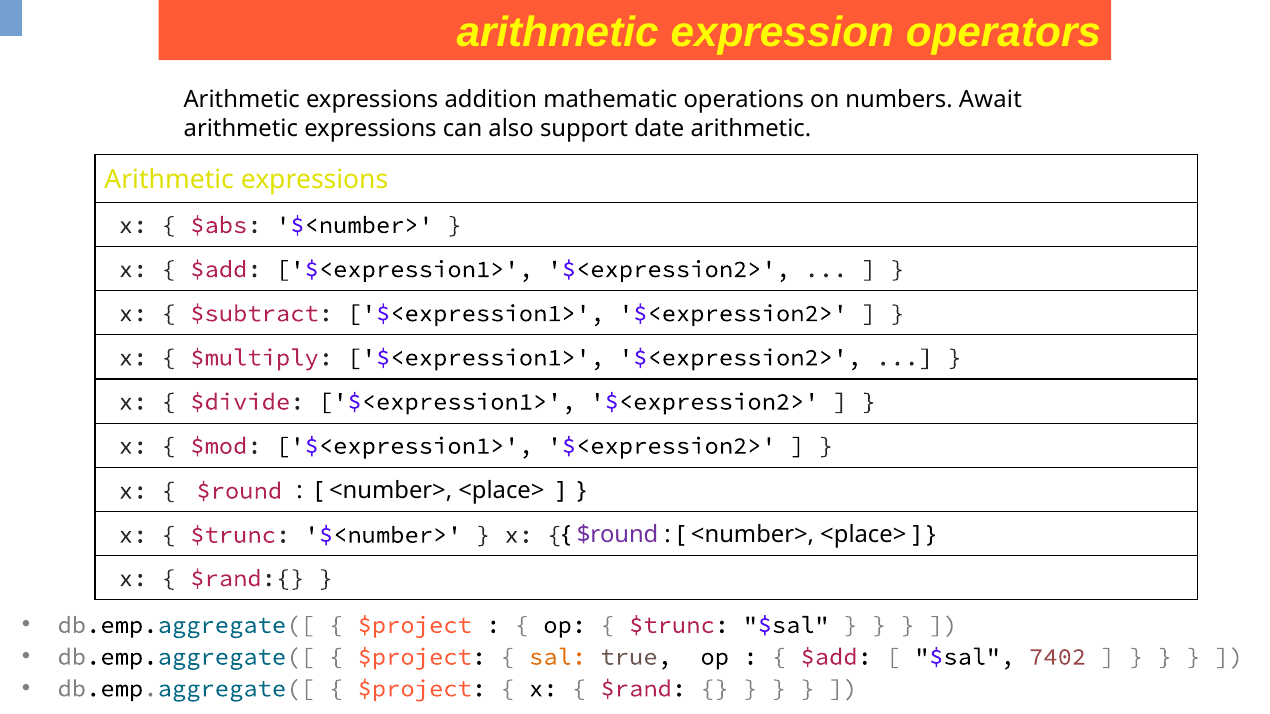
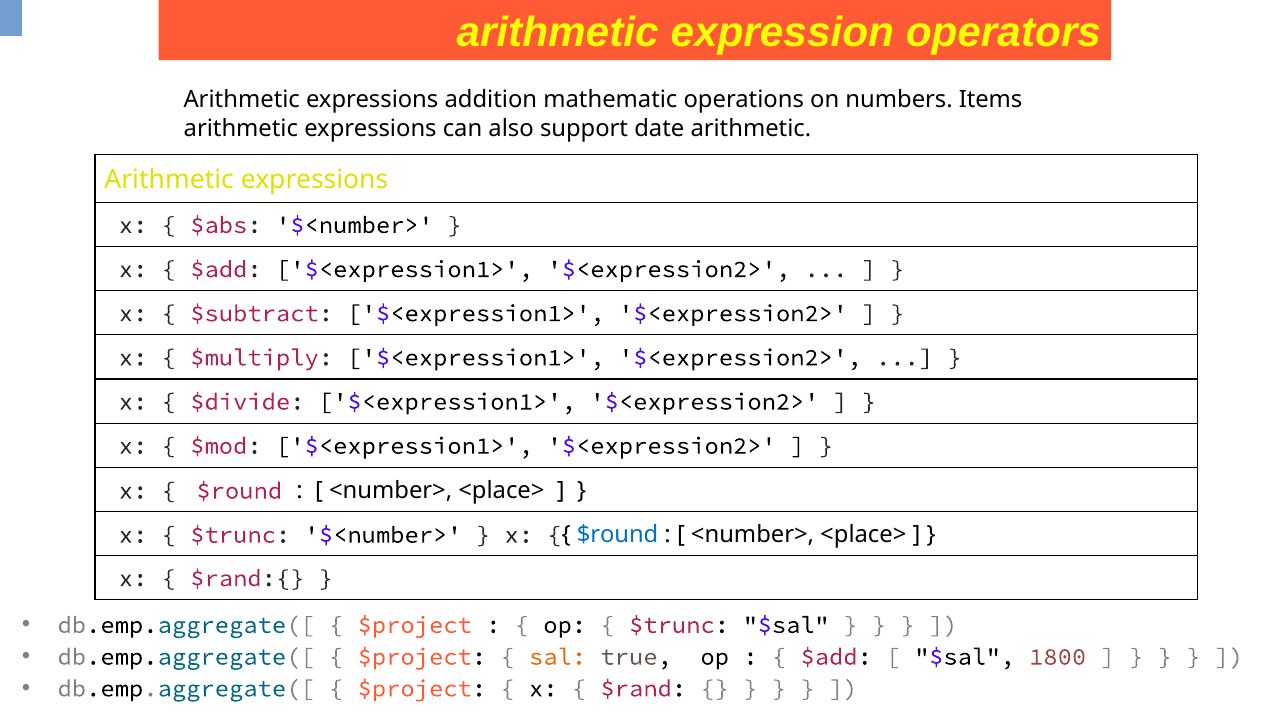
Await: Await -> Items
$round at (618, 535) colour: purple -> blue
7402: 7402 -> 1800
